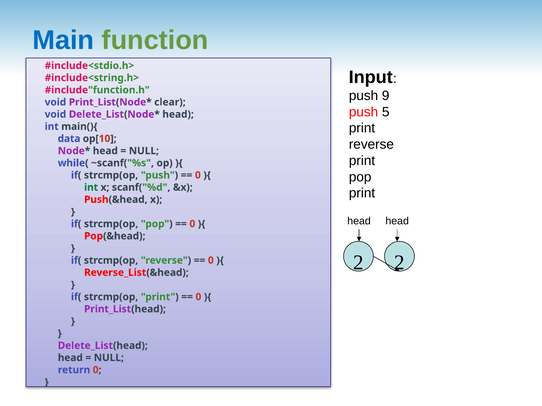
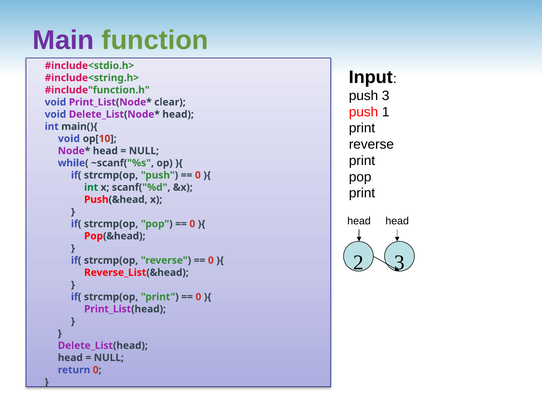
Main colour: blue -> purple
push 9: 9 -> 3
5: 5 -> 1
data at (69, 139): data -> void
2 2: 2 -> 3
